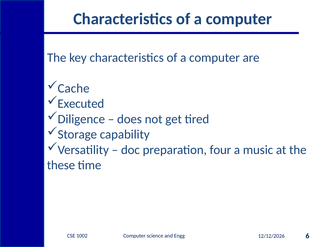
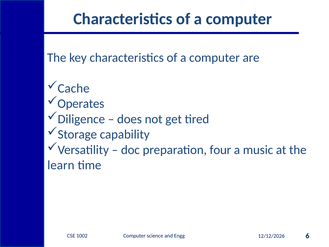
Executed: Executed -> Operates
these: these -> learn
